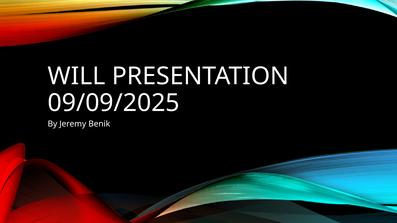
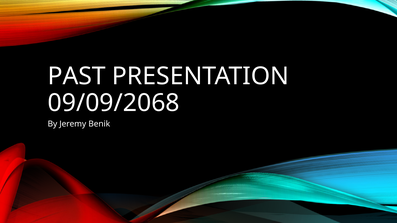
WILL: WILL -> PAST
09/09/2025: 09/09/2025 -> 09/09/2068
